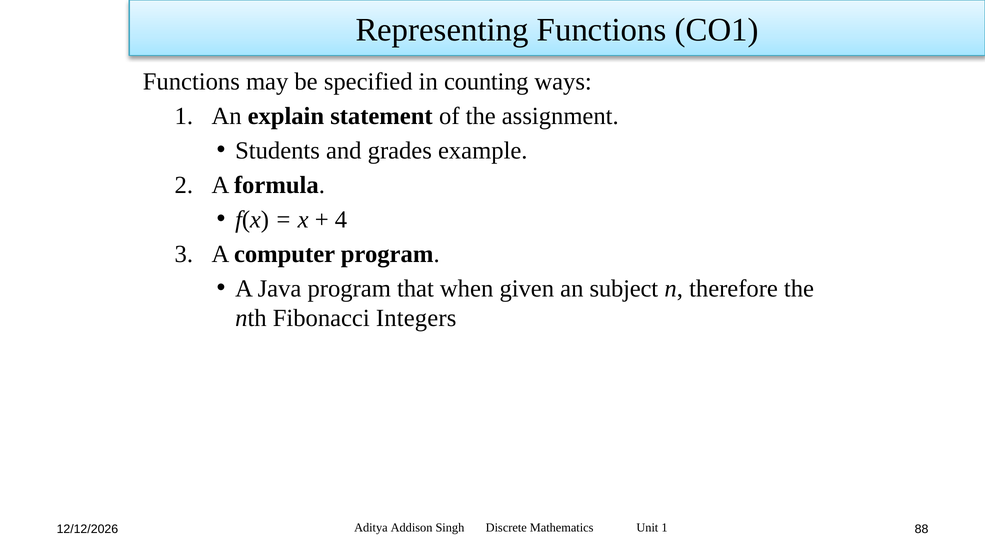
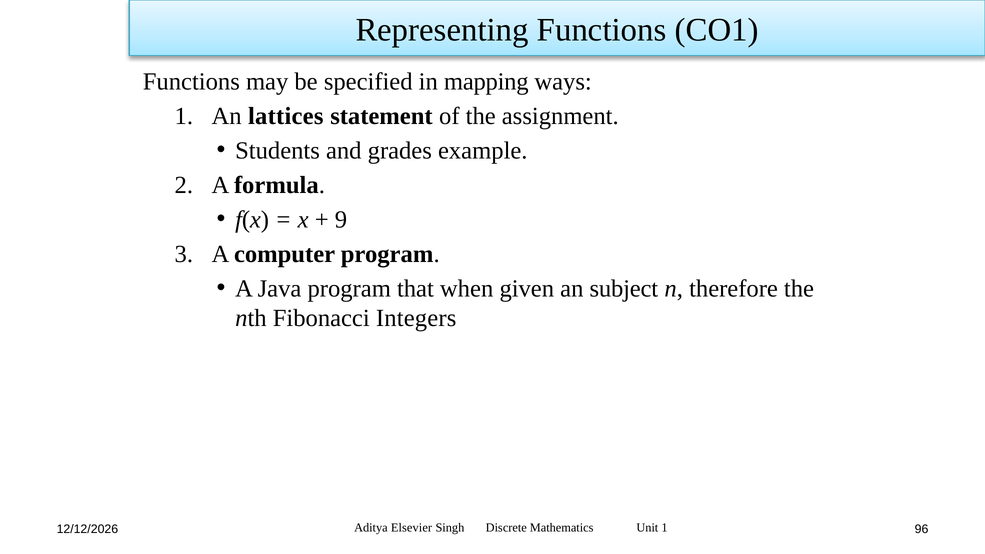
counting: counting -> mapping
explain: explain -> lattices
4: 4 -> 9
Addison: Addison -> Elsevier
88: 88 -> 96
